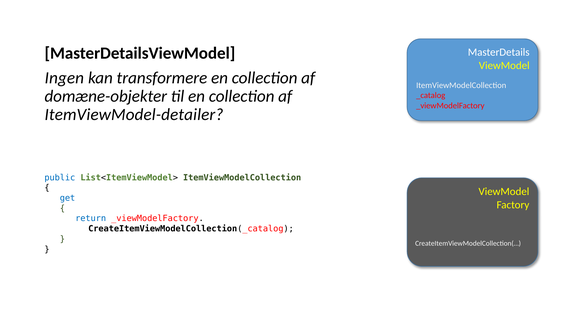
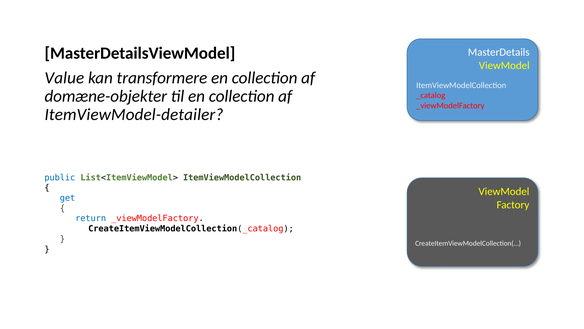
Ingen: Ingen -> Value
